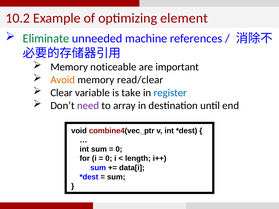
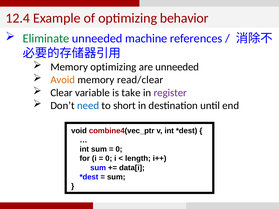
10.2: 10.2 -> 12.4
element: element -> behavior
Memory noticeable: noticeable -> optimizing
are important: important -> unneeded
register colour: blue -> purple
need colour: purple -> blue
array: array -> short
